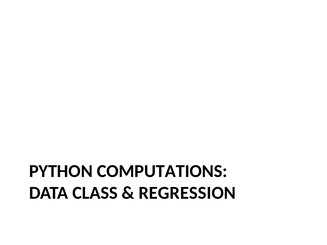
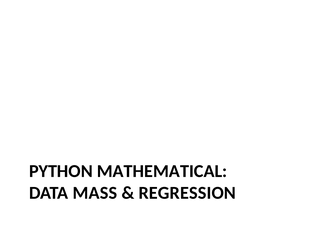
COMPUTATIONS: COMPUTATIONS -> MATHEMATICAL
CLASS: CLASS -> MASS
